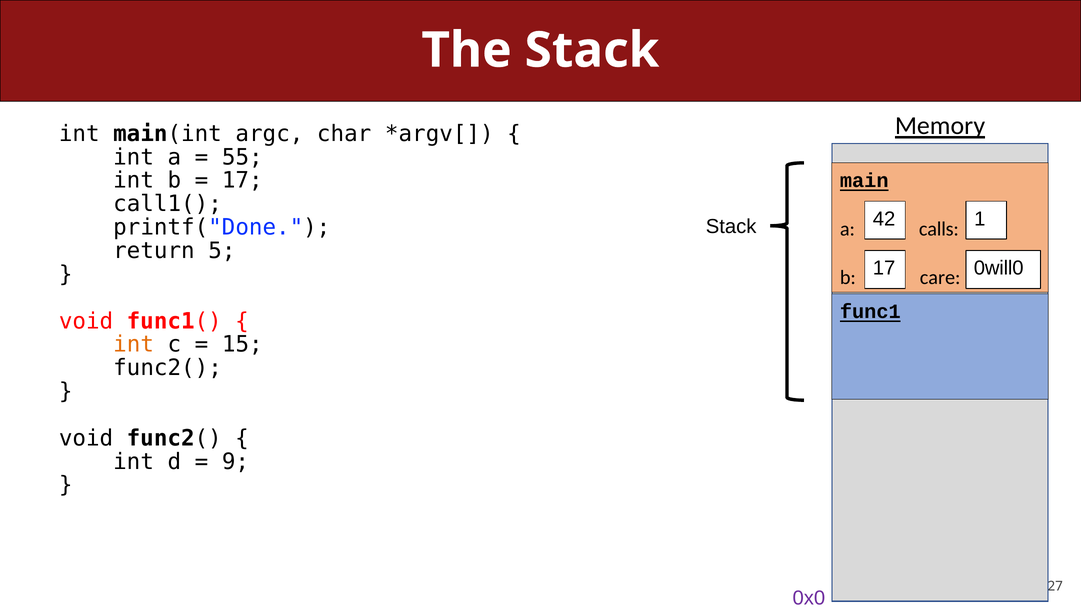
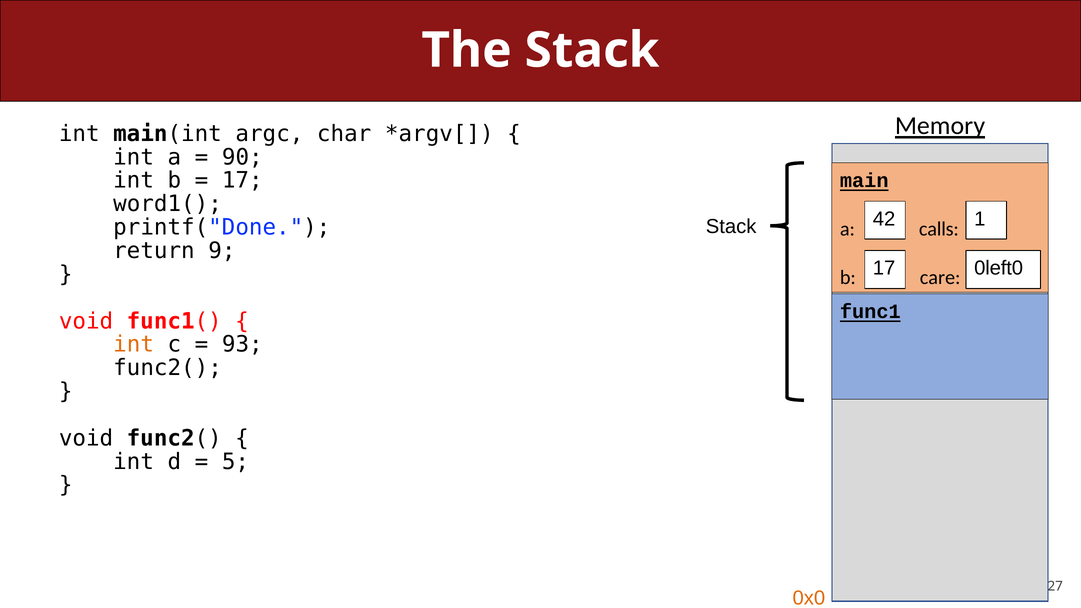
55: 55 -> 90
call1(: call1( -> word1(
5: 5 -> 9
0will0: 0will0 -> 0left0
15: 15 -> 93
9: 9 -> 5
0x0 colour: purple -> orange
